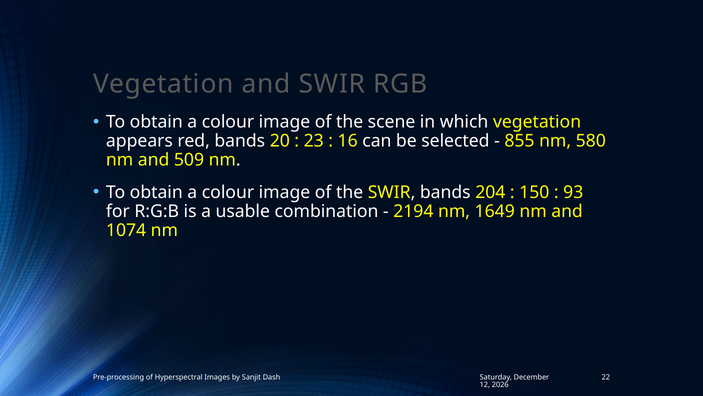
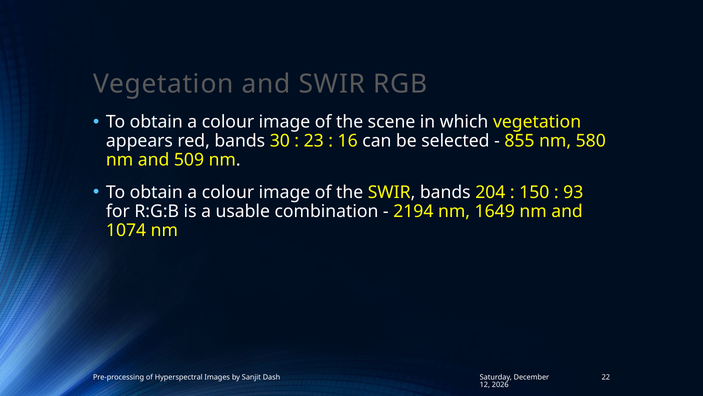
20: 20 -> 30
